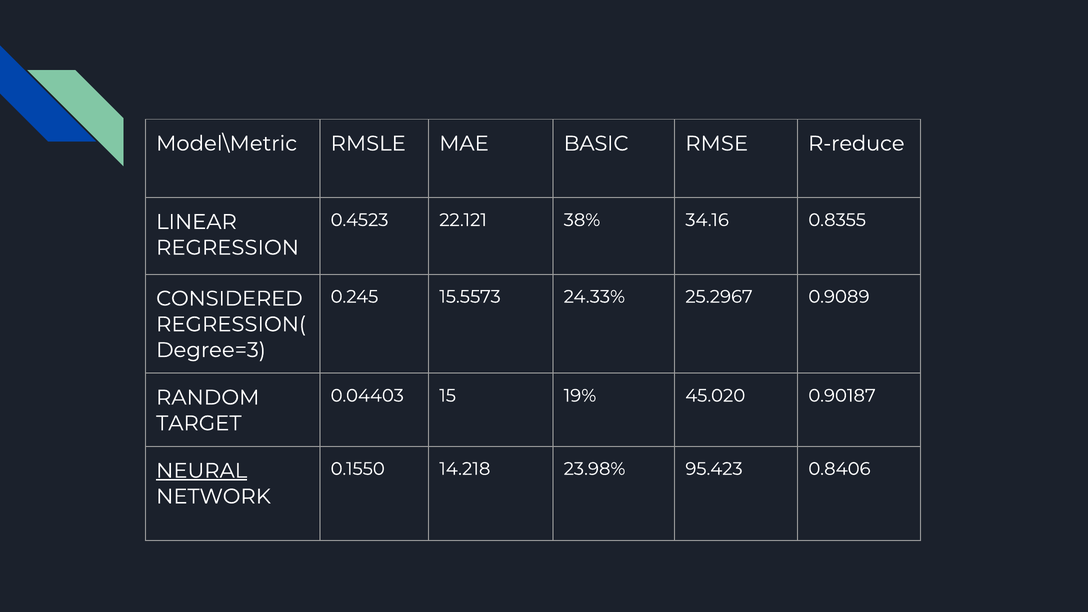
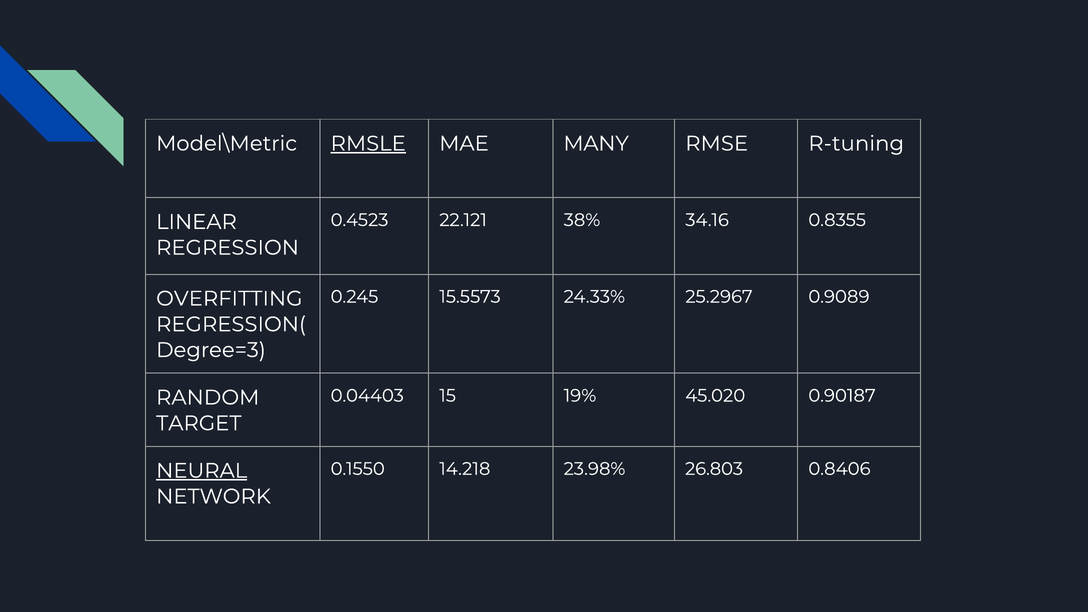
RMSLE underline: none -> present
BASIC: BASIC -> MANY
R-reduce: R-reduce -> R-tuning
CONSIDERED: CONSIDERED -> OVERFITTING
95.423: 95.423 -> 26.803
